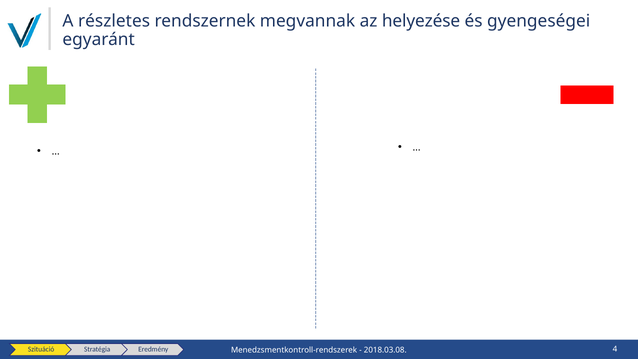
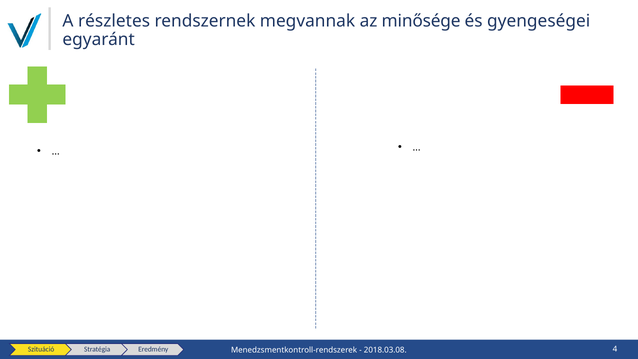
helyezése: helyezése -> minősége
